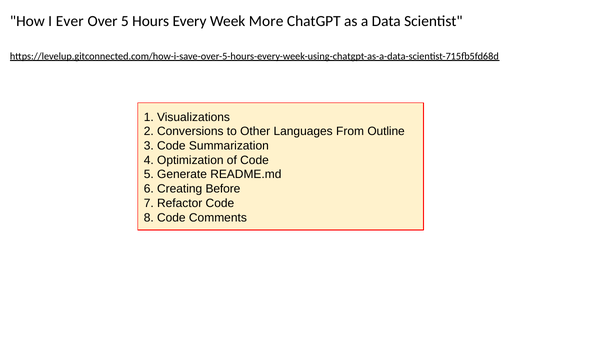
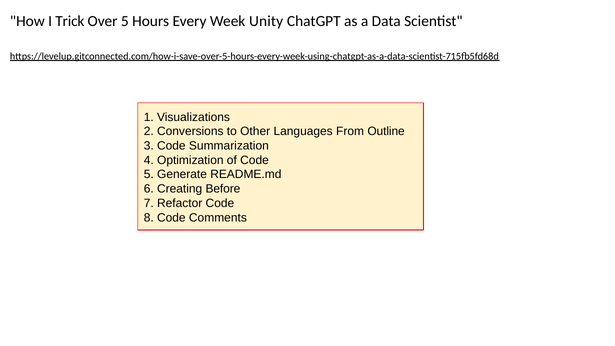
Ever: Ever -> Trick
More: More -> Unity
